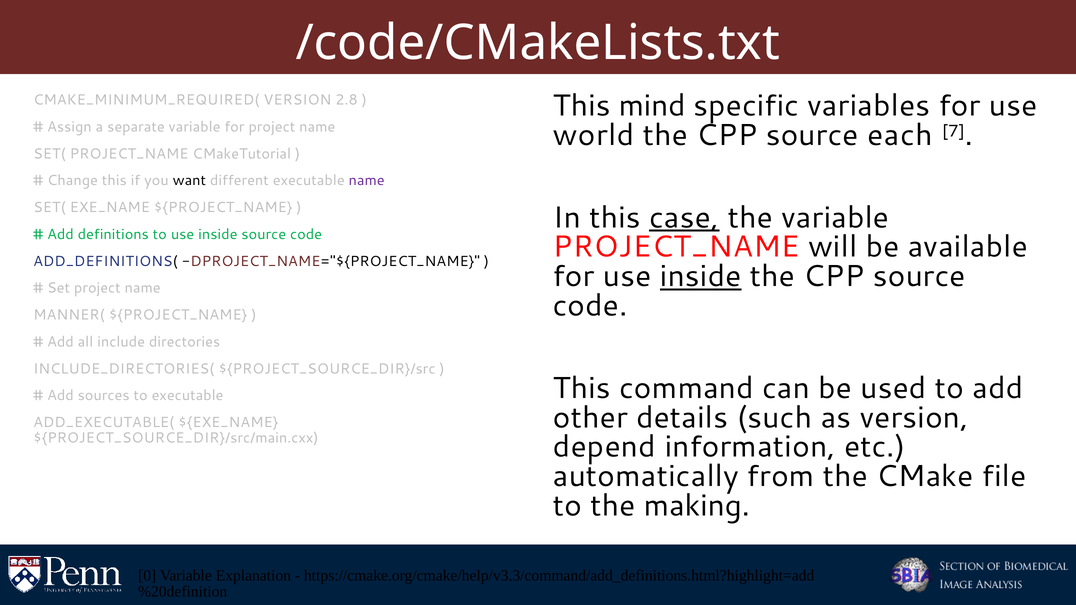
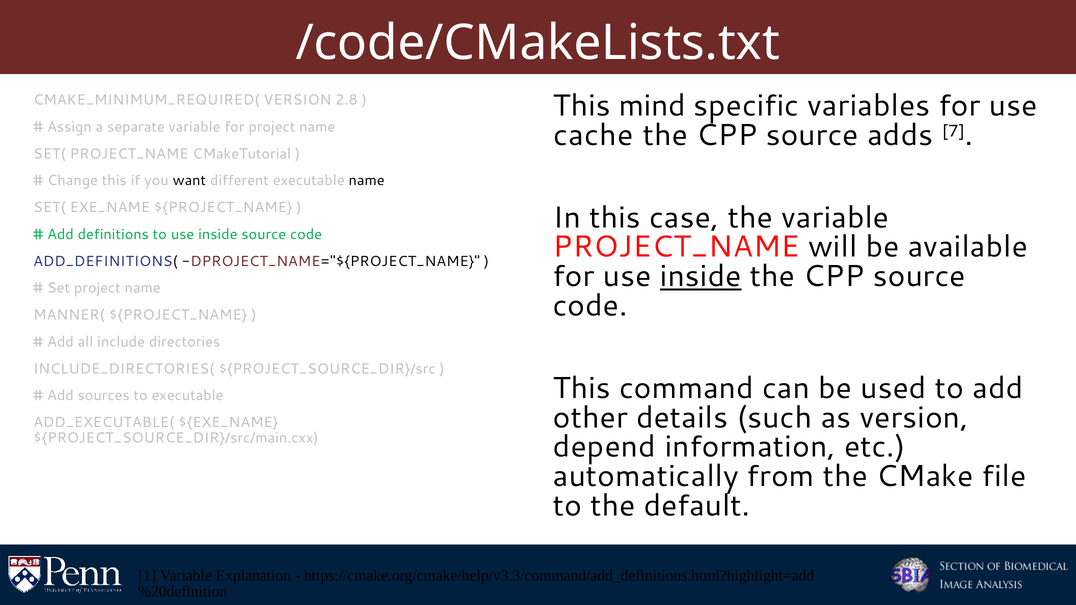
world: world -> cache
each: each -> adds
name at (367, 181) colour: purple -> black
case underline: present -> none
making: making -> default
0: 0 -> 1
